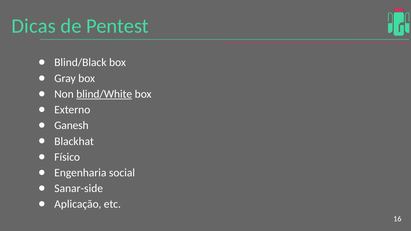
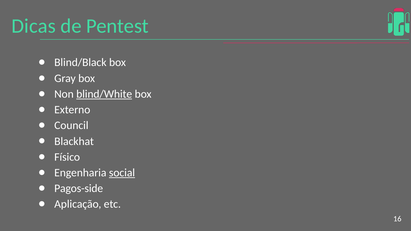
Ganesh: Ganesh -> Council
social underline: none -> present
Sanar-side: Sanar-side -> Pagos-side
